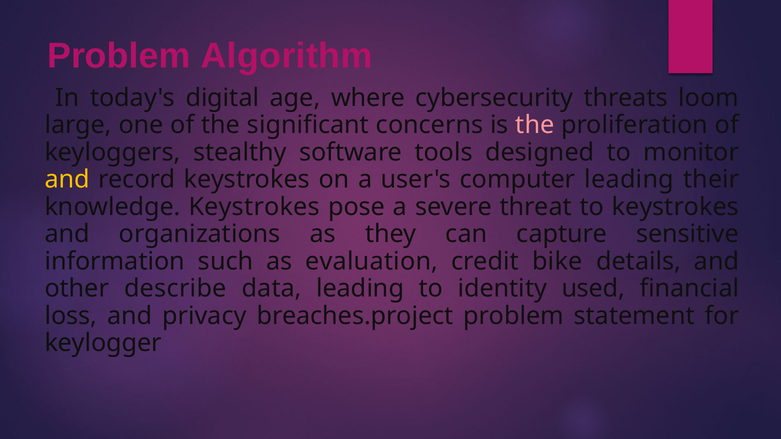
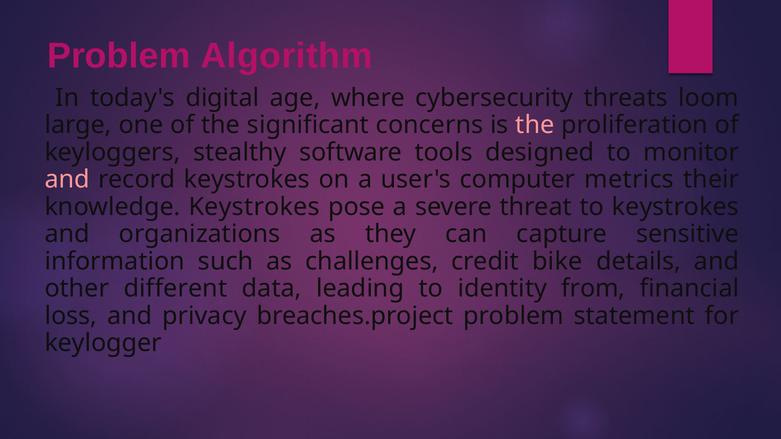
and at (67, 180) colour: yellow -> pink
computer leading: leading -> metrics
evaluation: evaluation -> challenges
describe: describe -> different
used: used -> from
